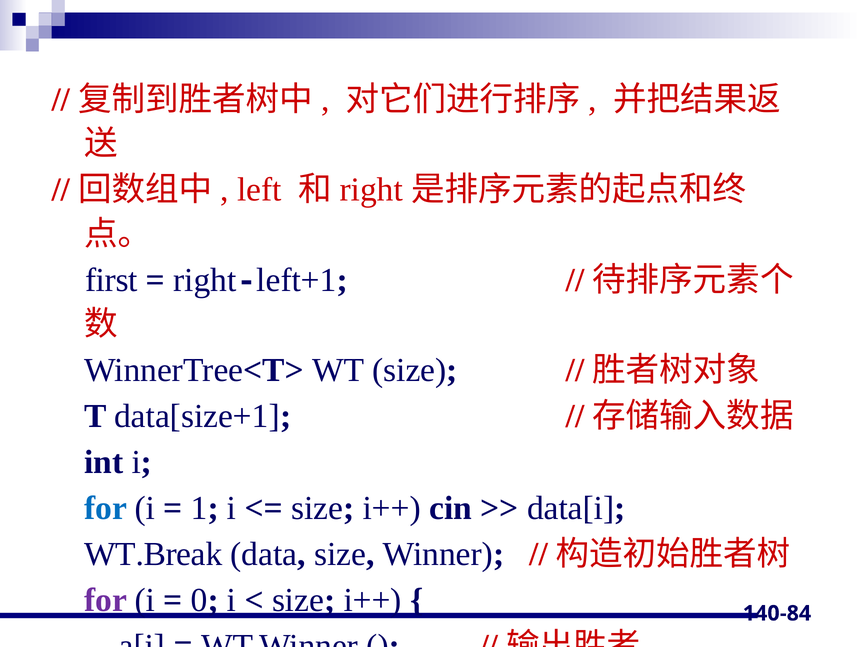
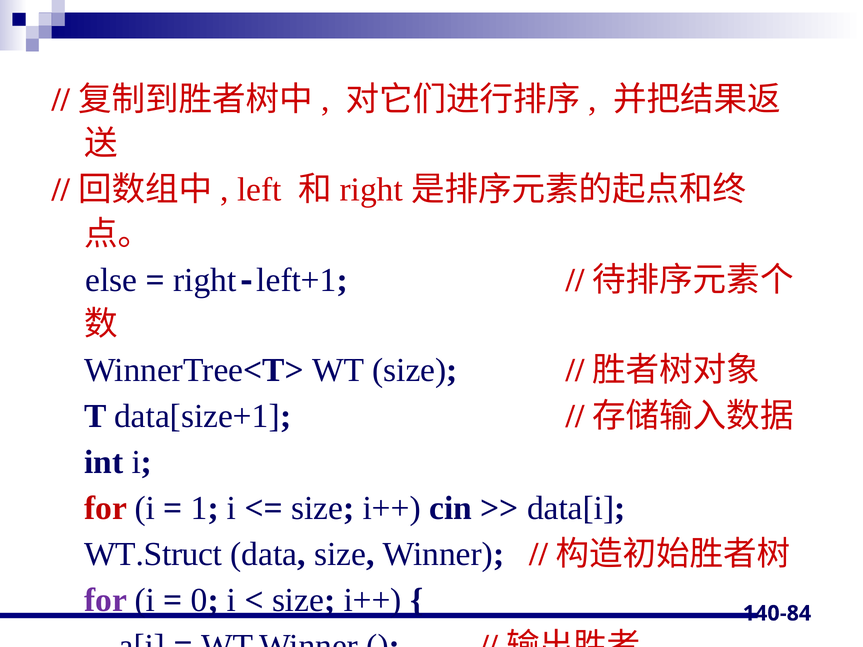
first: first -> else
for at (106, 508) colour: blue -> red
WT.Break: WT.Break -> WT.Struct
